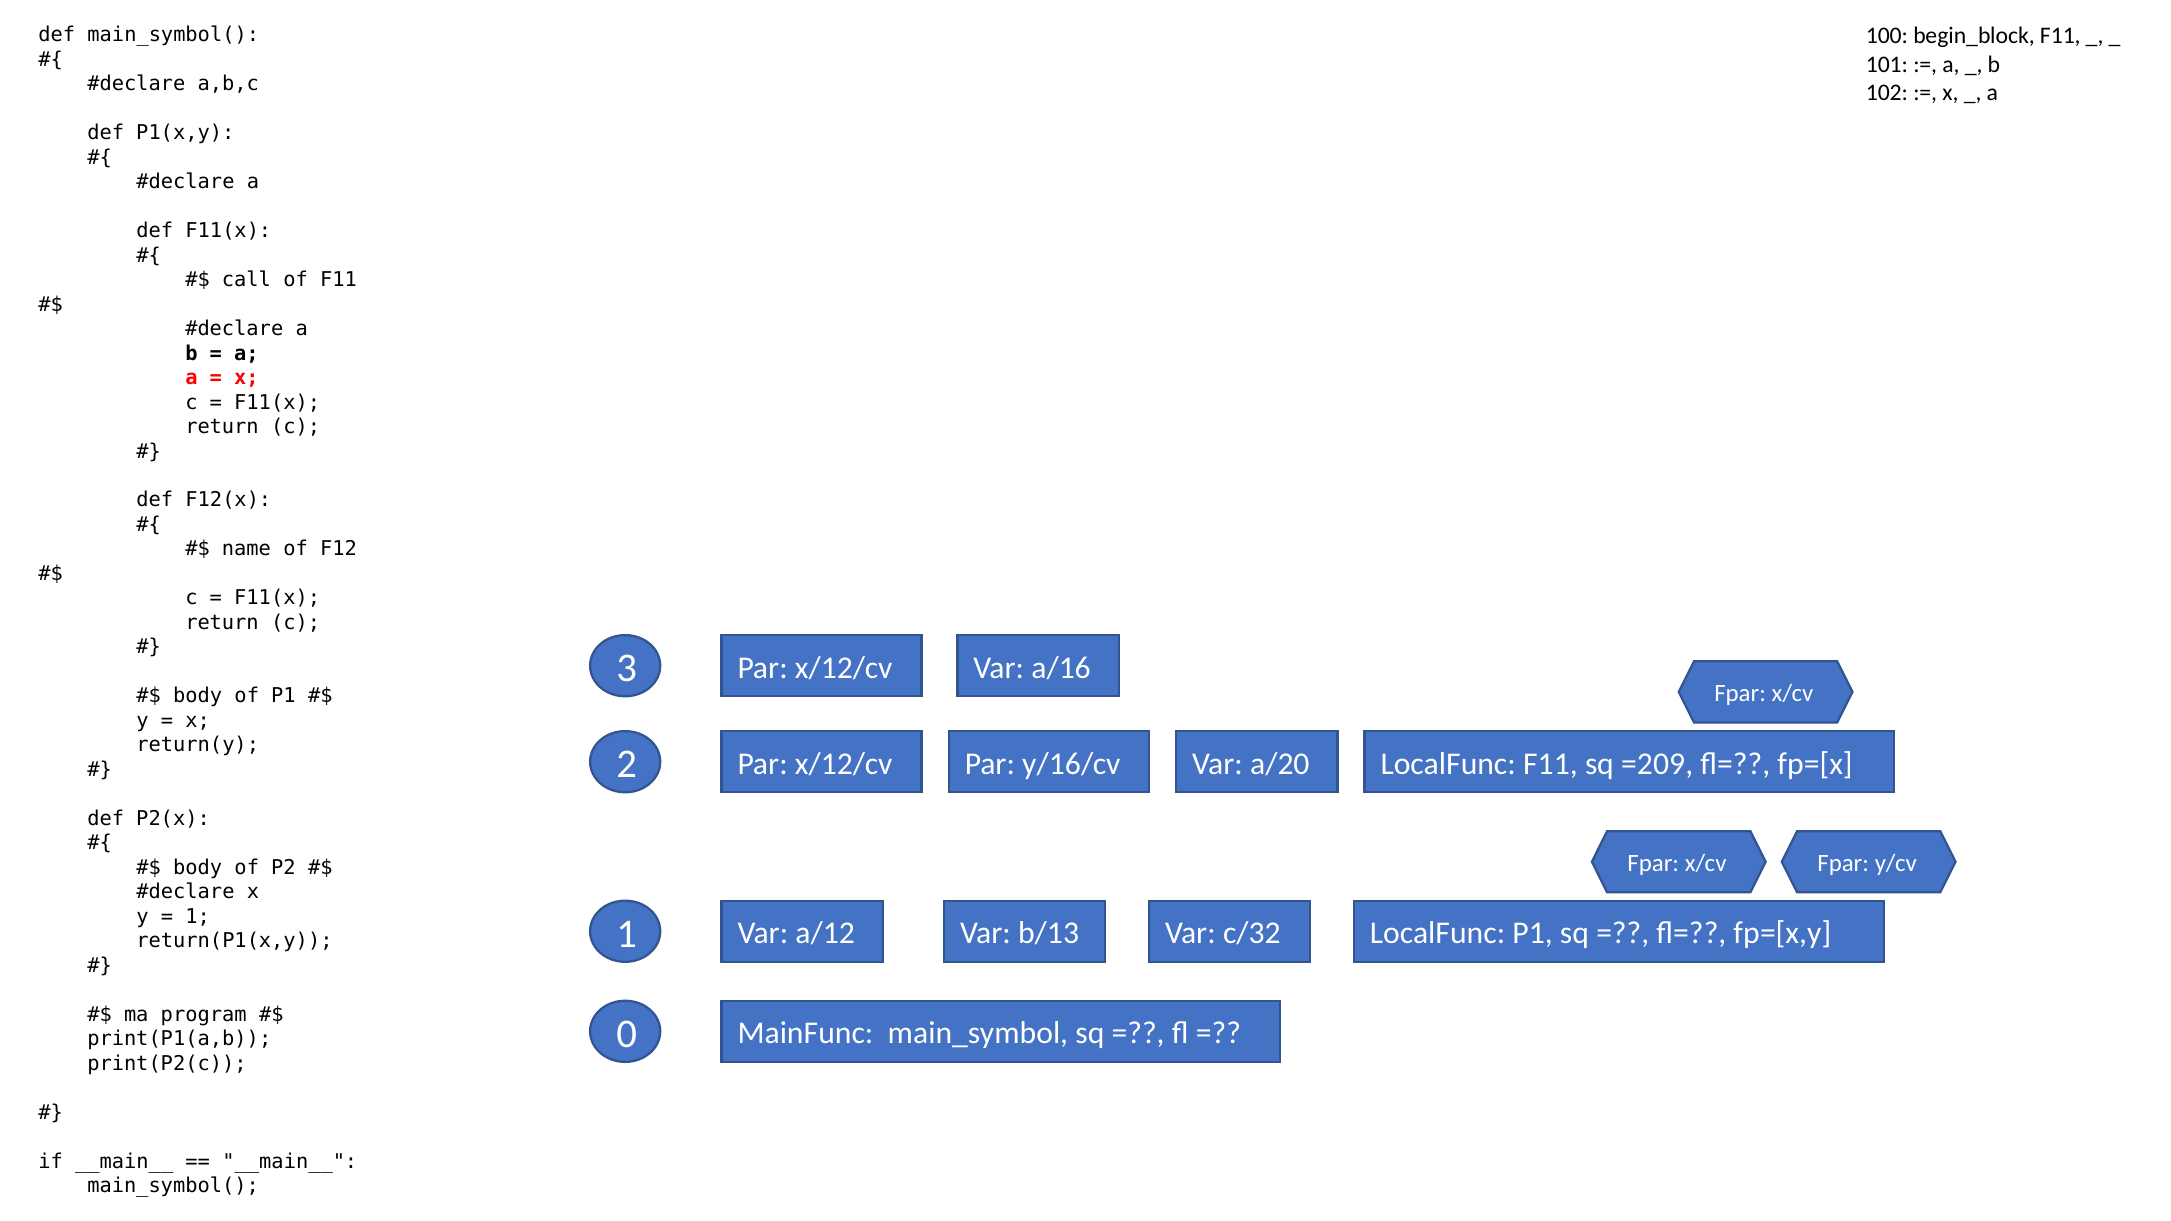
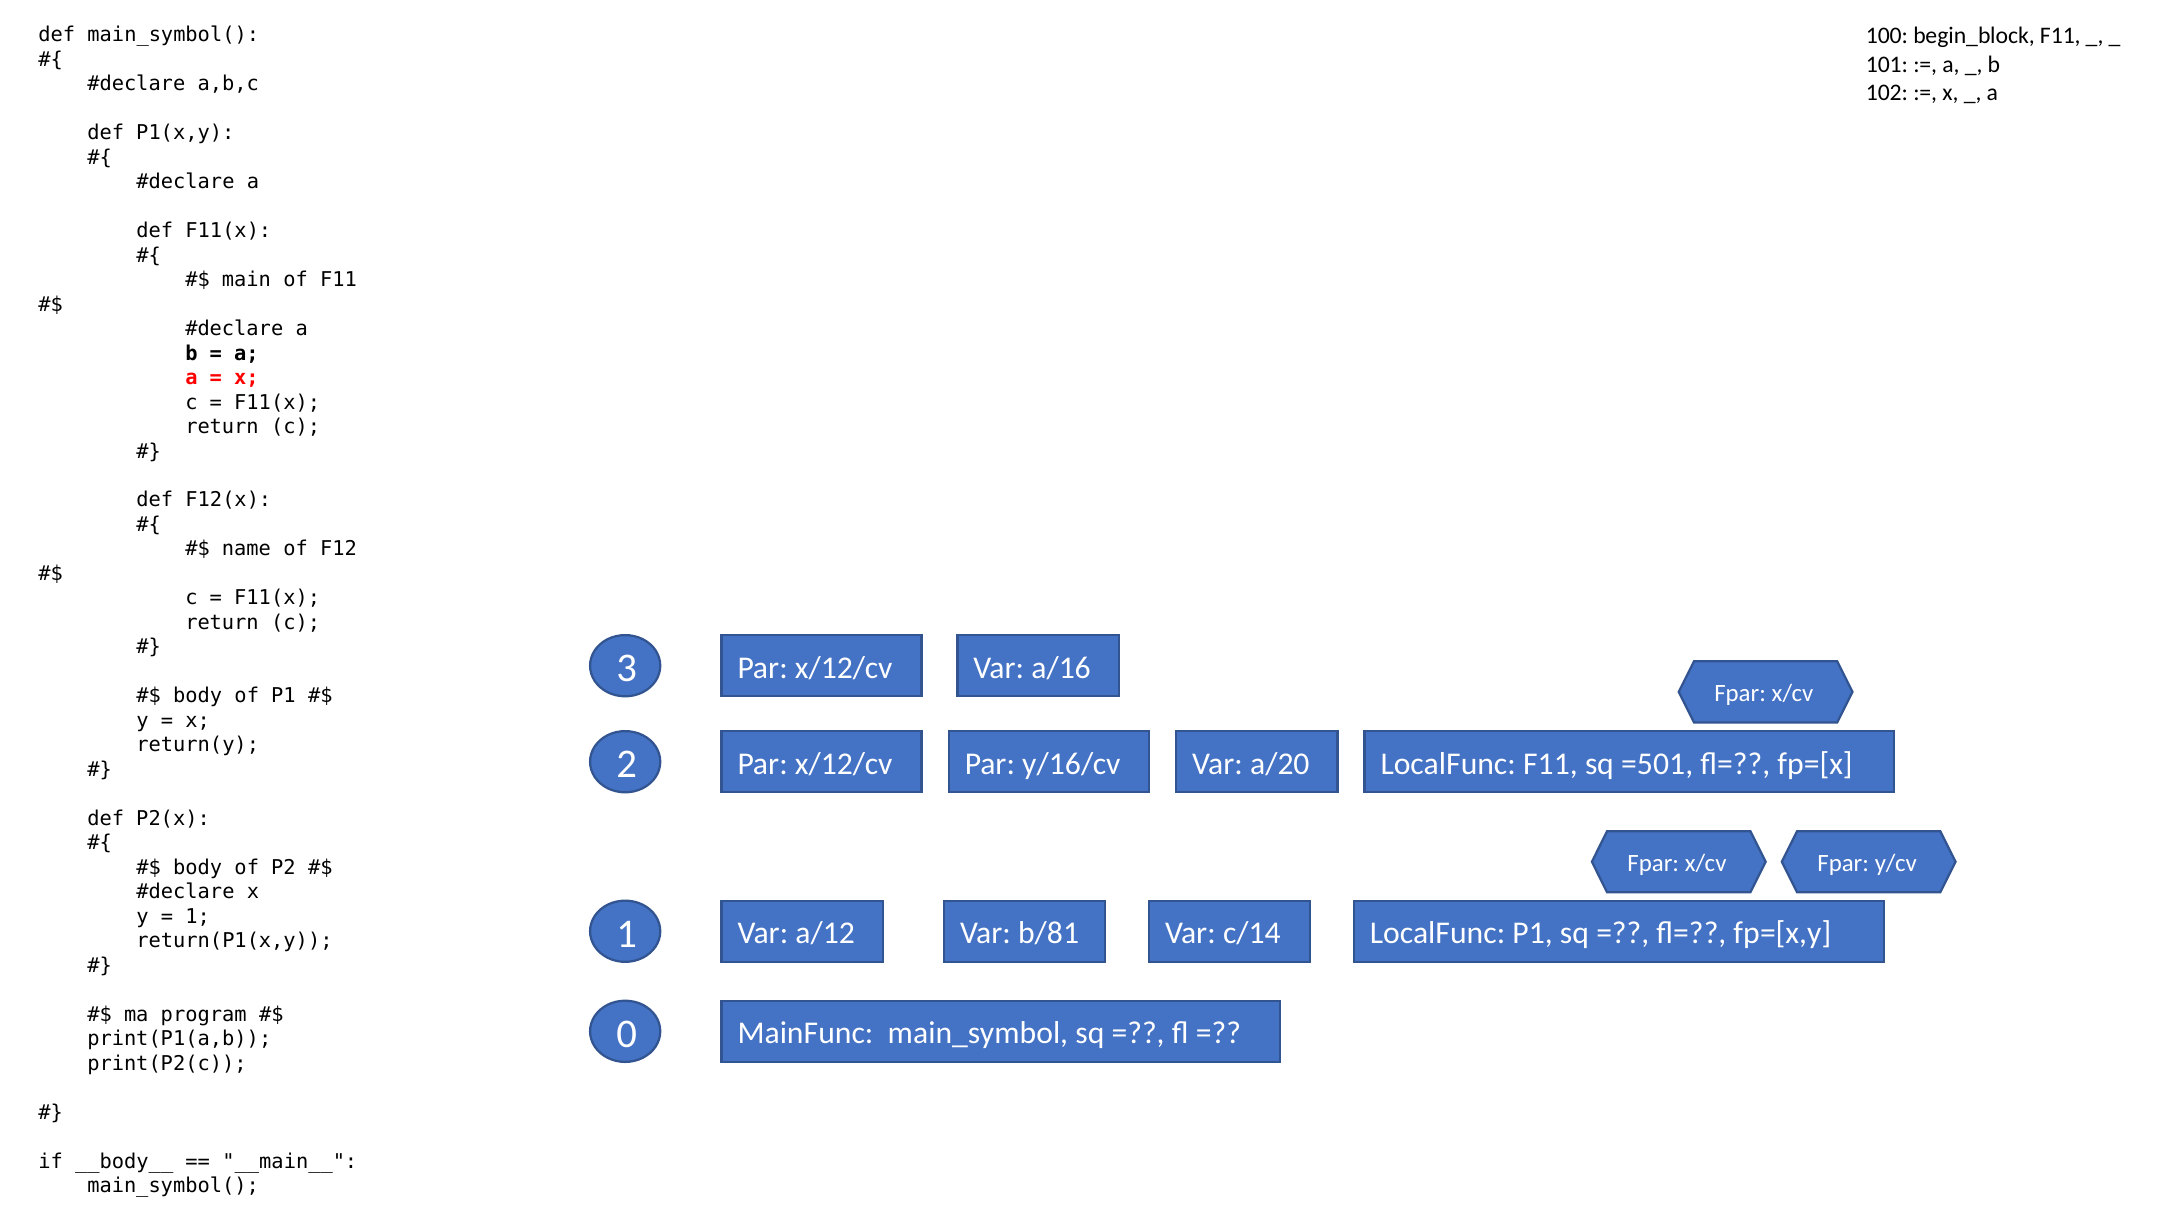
call: call -> main
=209: =209 -> =501
b/13: b/13 -> b/81
c/32: c/32 -> c/14
if __main__: __main__ -> __body__
